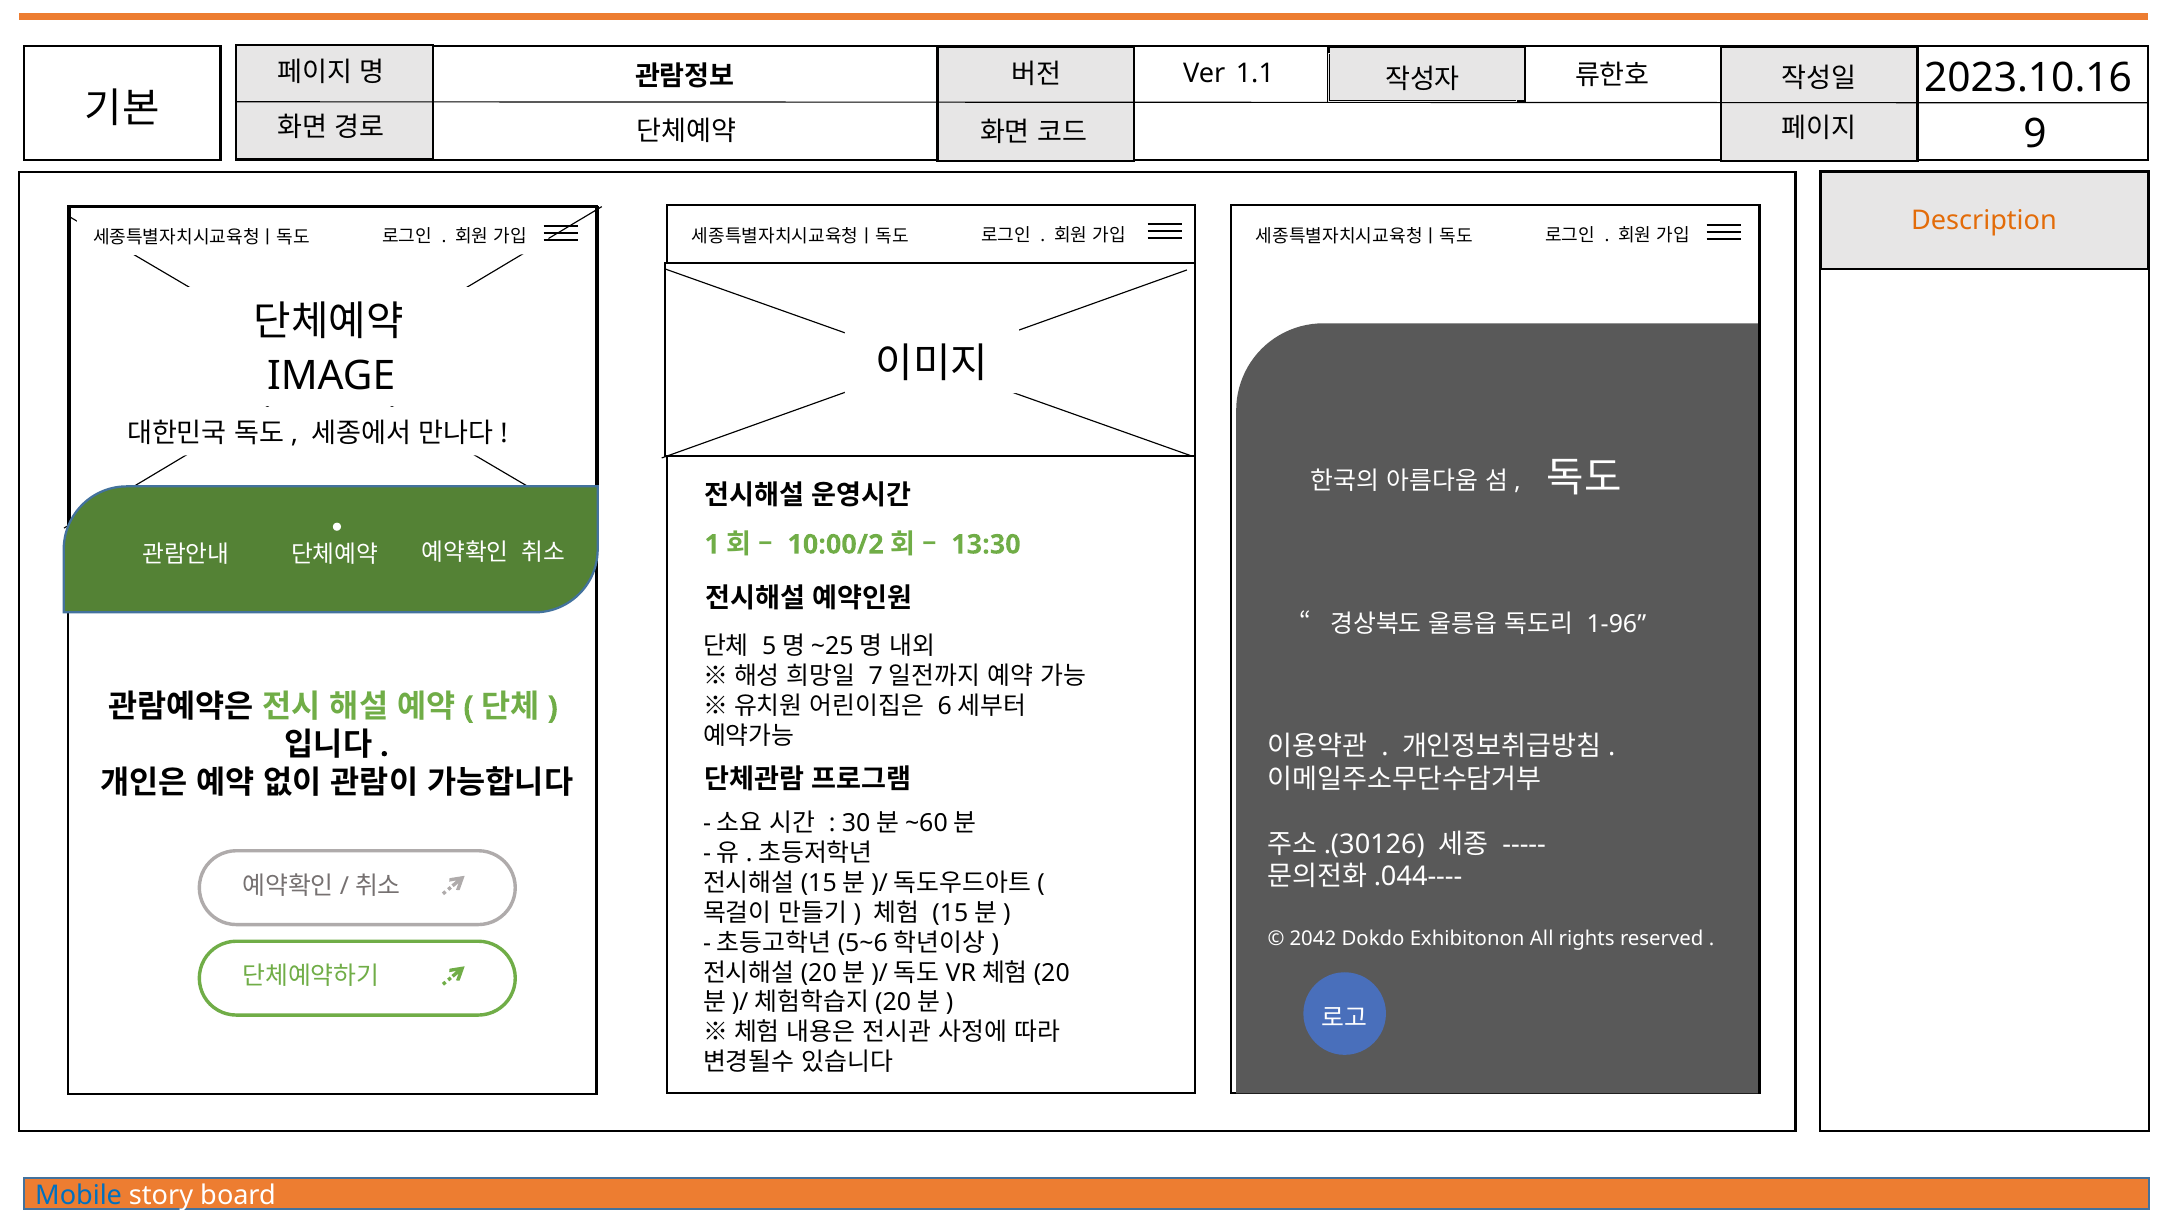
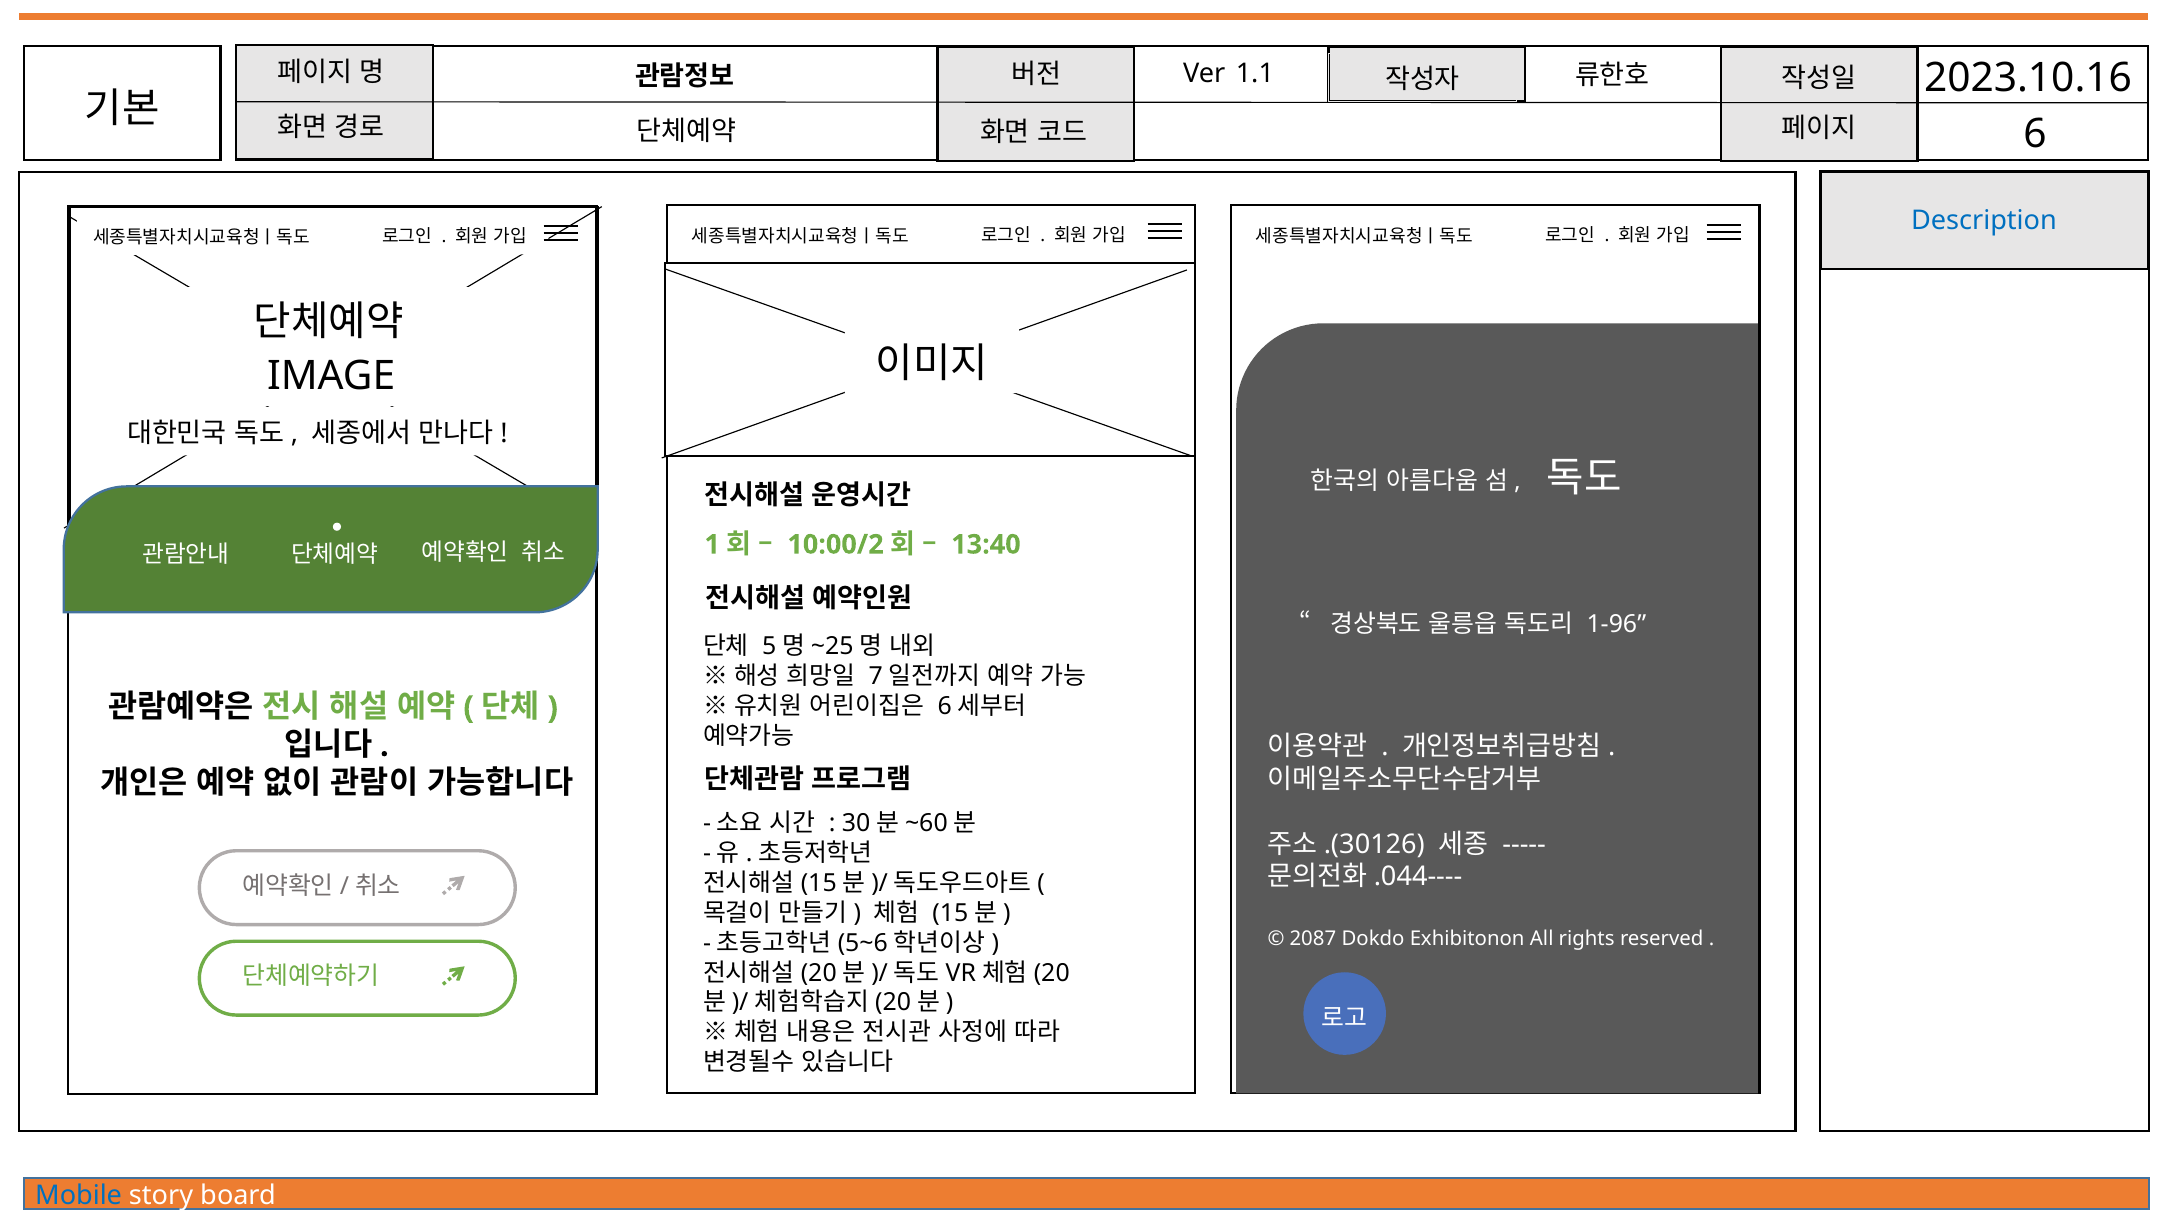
9: 9 -> 6
Description colour: orange -> blue
13:30: 13:30 -> 13:40
2042: 2042 -> 2087
